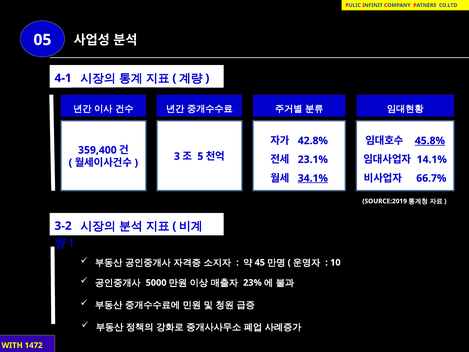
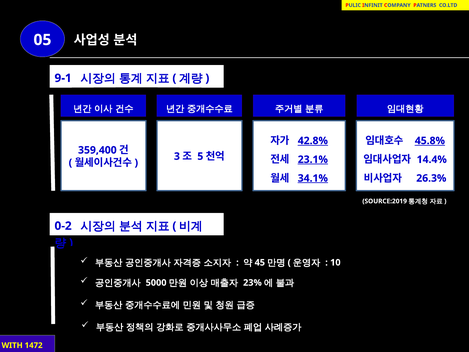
4-1: 4-1 -> 9-1
42.8% underline: none -> present
23.1% underline: none -> present
14.1%: 14.1% -> 14.4%
66.7%: 66.7% -> 26.3%
3-2: 3-2 -> 0-2
